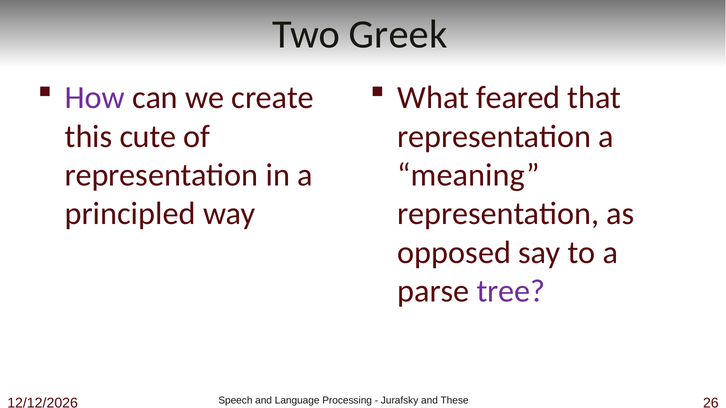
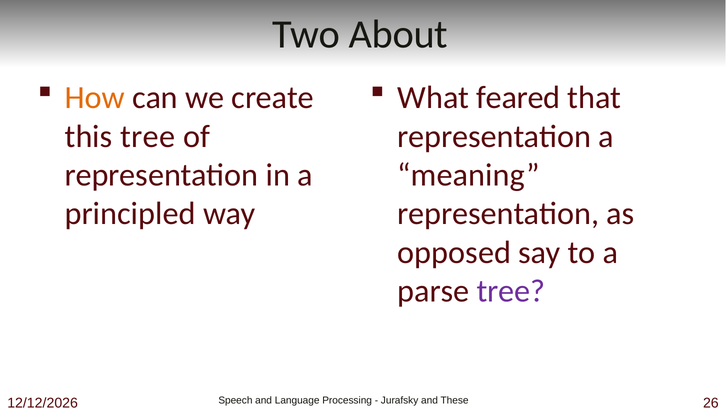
Greek: Greek -> About
How colour: purple -> orange
this cute: cute -> tree
